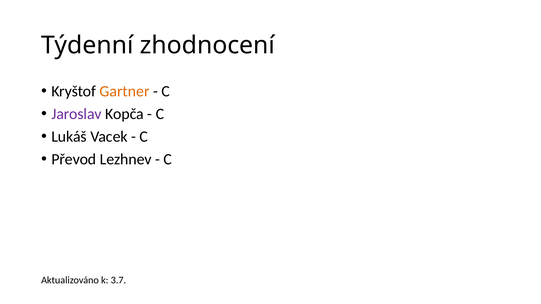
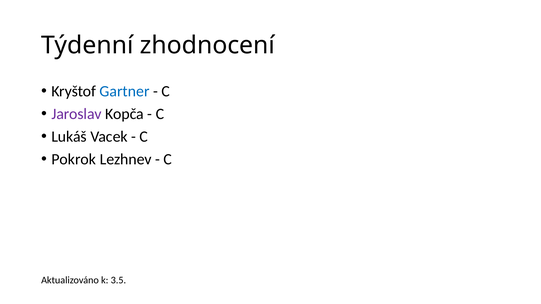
Gartner colour: orange -> blue
Převod: Převod -> Pokrok
3.7: 3.7 -> 3.5
